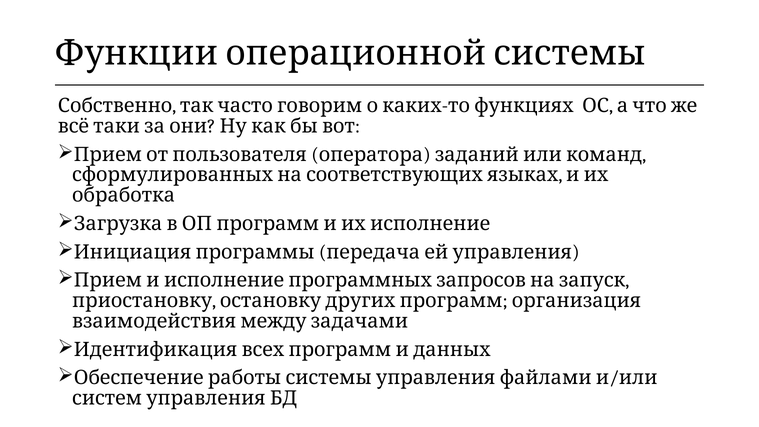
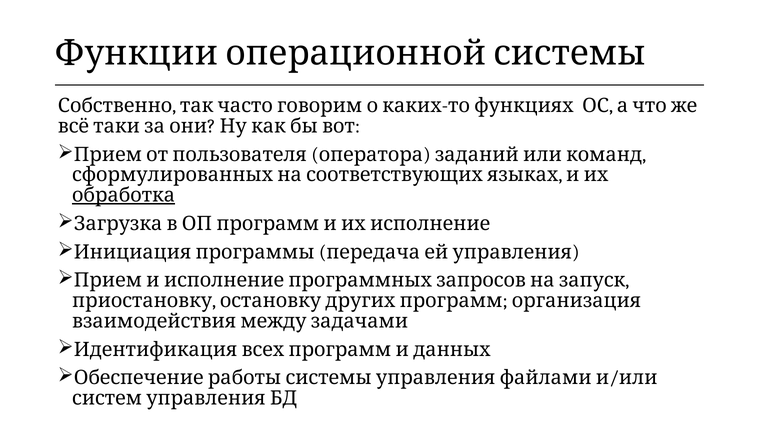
обработка underline: none -> present
